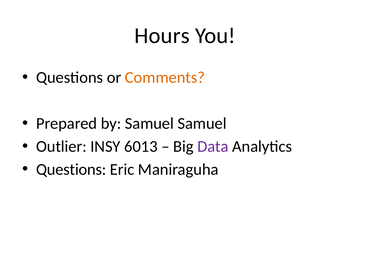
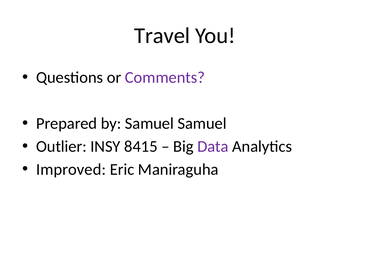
Hours: Hours -> Travel
Comments colour: orange -> purple
6013: 6013 -> 8415
Questions at (71, 170): Questions -> Improved
